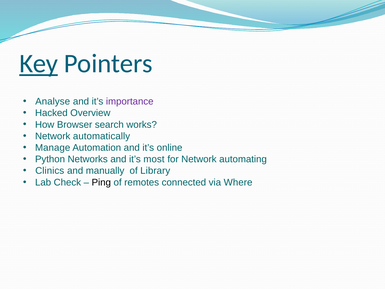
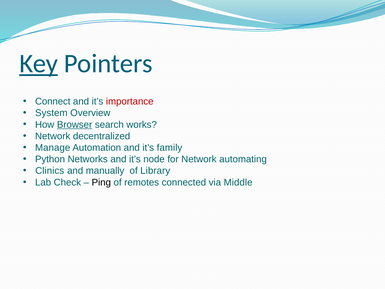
Analyse: Analyse -> Connect
importance colour: purple -> red
Hacked: Hacked -> System
Browser underline: none -> present
automatically: automatically -> decentralized
online: online -> family
most: most -> node
Where: Where -> Middle
